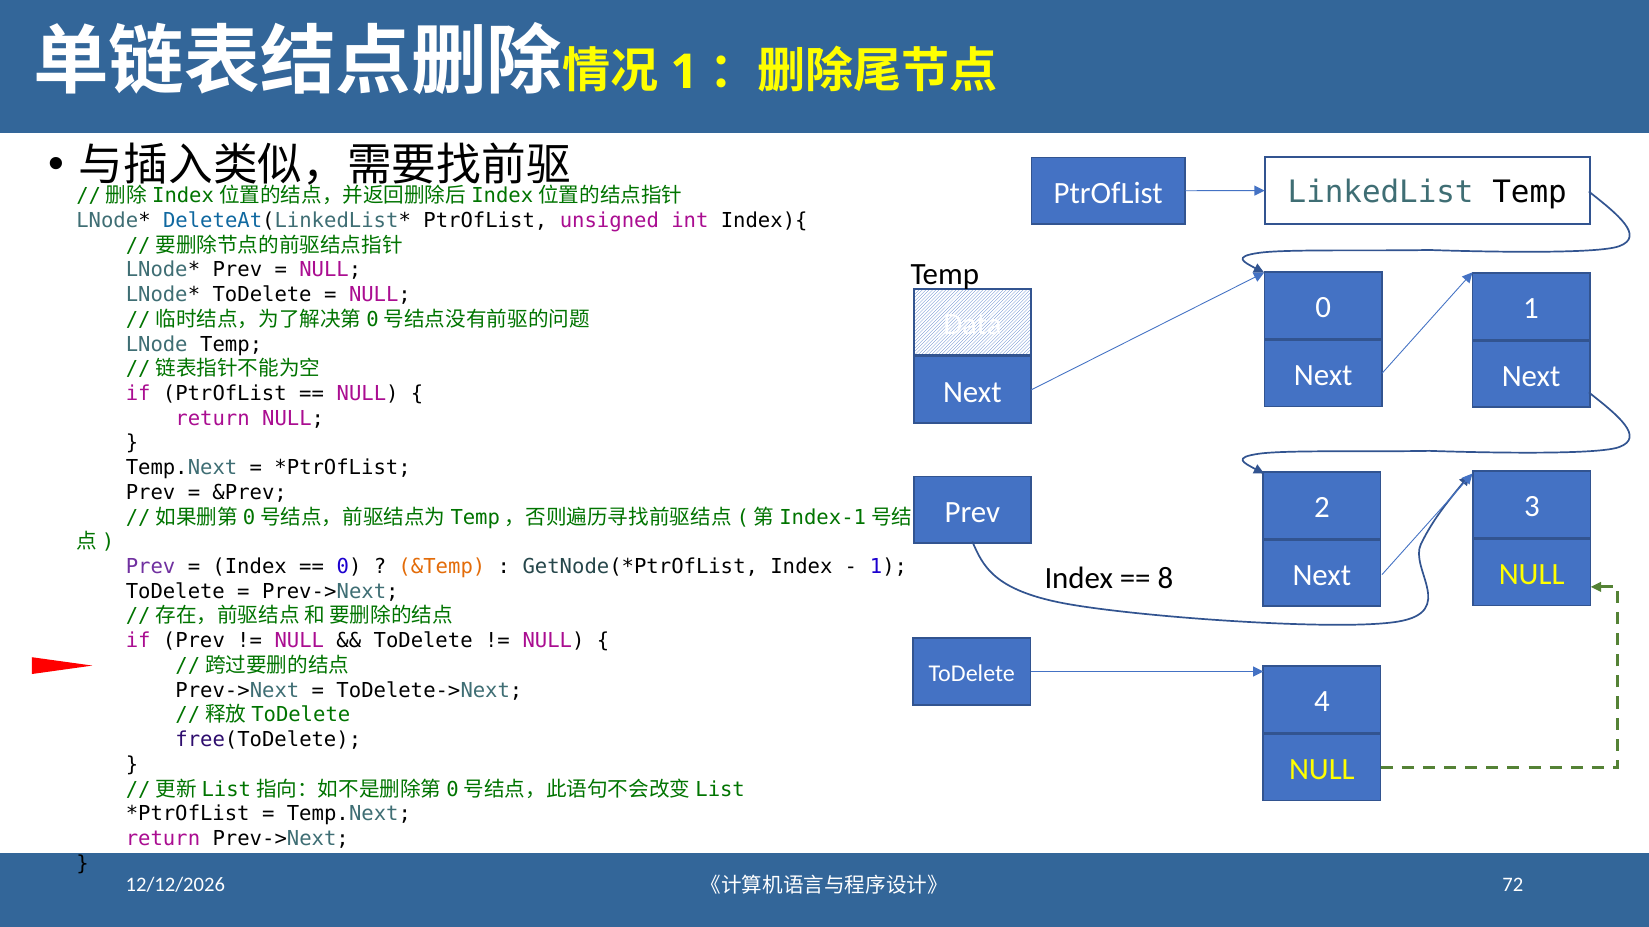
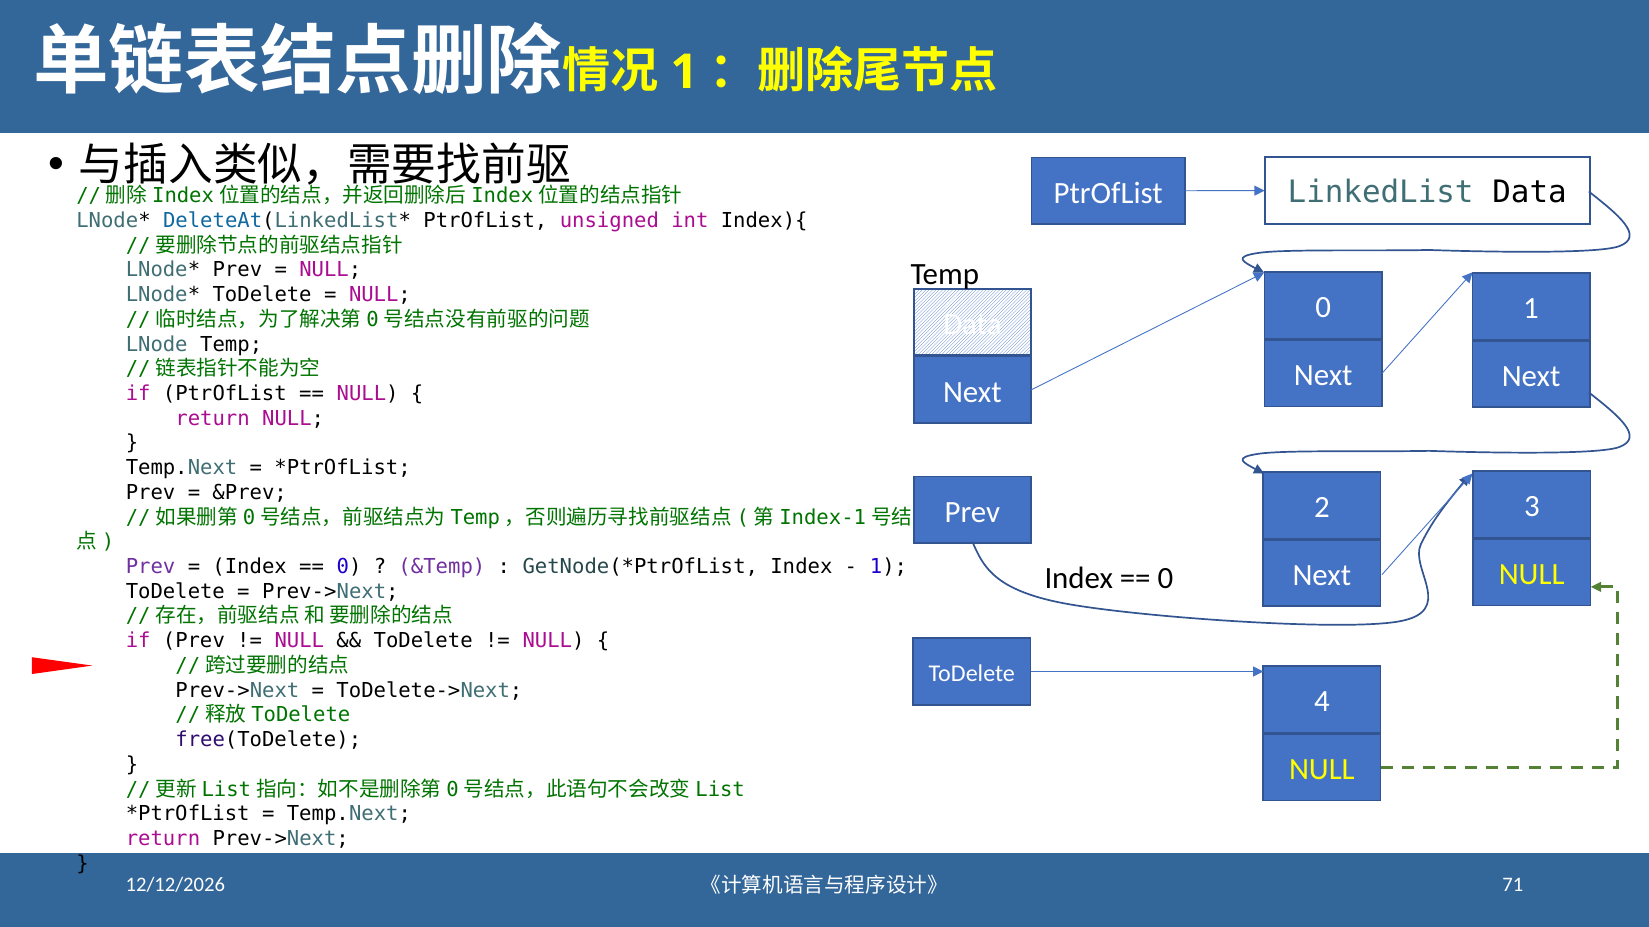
LinkedList Temp: Temp -> Data
&Temp colour: orange -> purple
8 at (1165, 579): 8 -> 0
72: 72 -> 71
